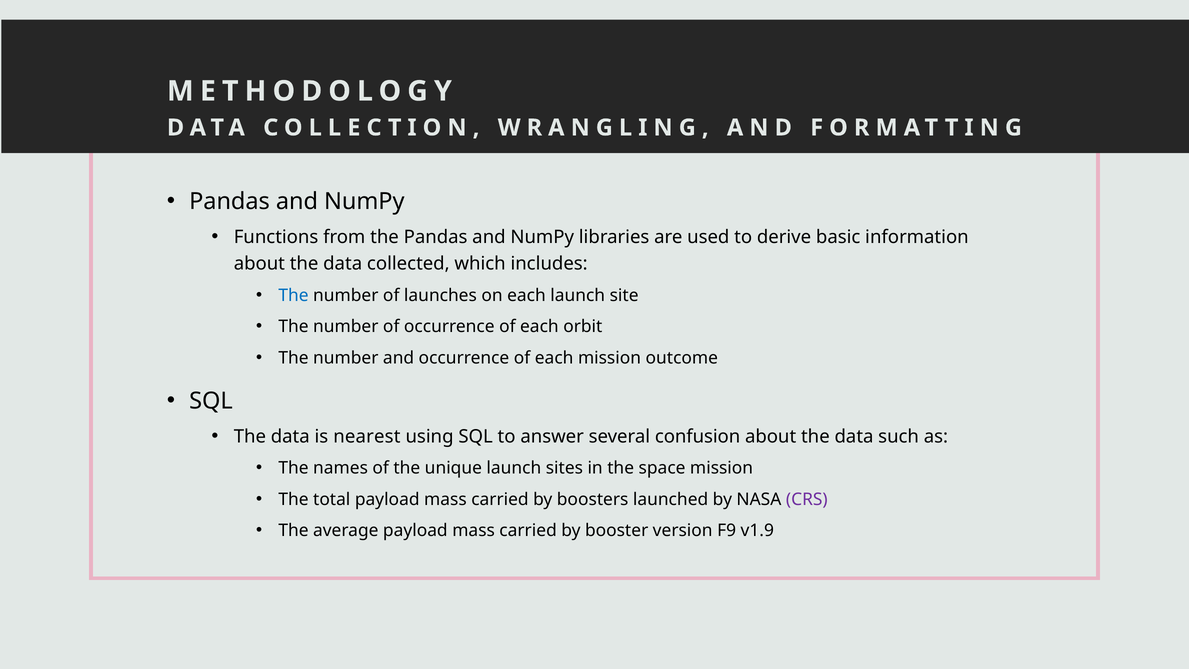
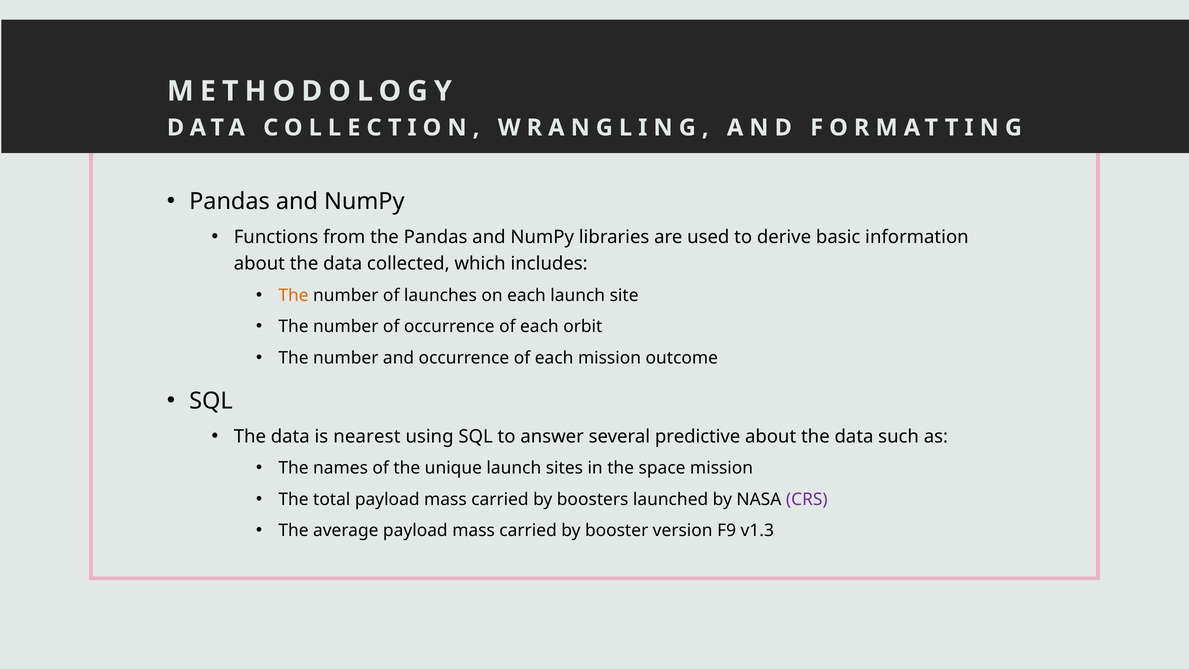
The at (293, 295) colour: blue -> orange
confusion: confusion -> predictive
v1.9: v1.9 -> v1.3
